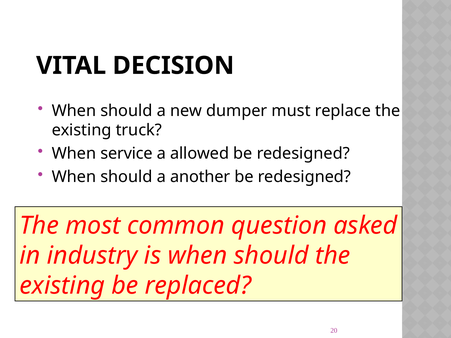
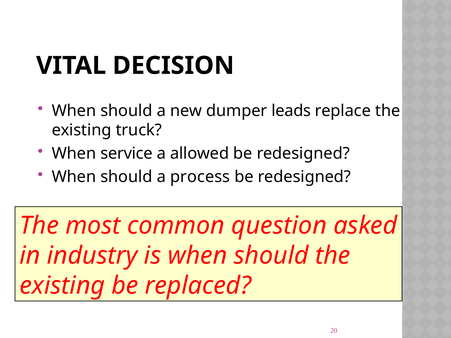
must: must -> leads
another: another -> process
